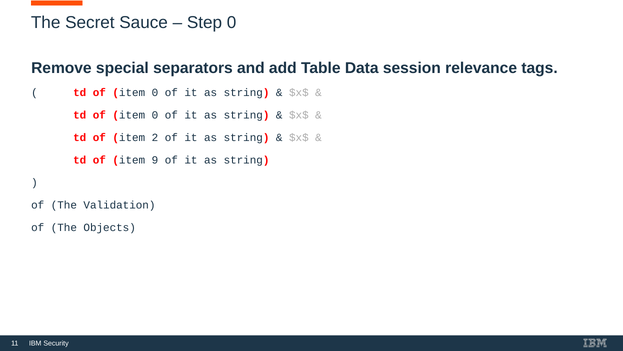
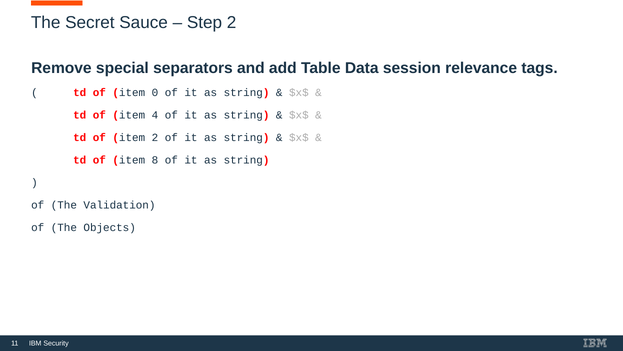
Step 0: 0 -> 2
0 at (155, 115): 0 -> 4
9: 9 -> 8
